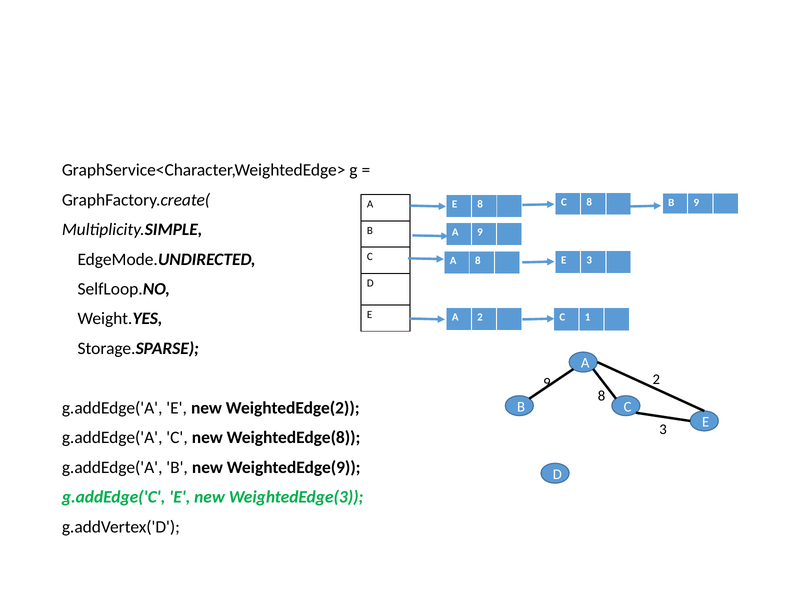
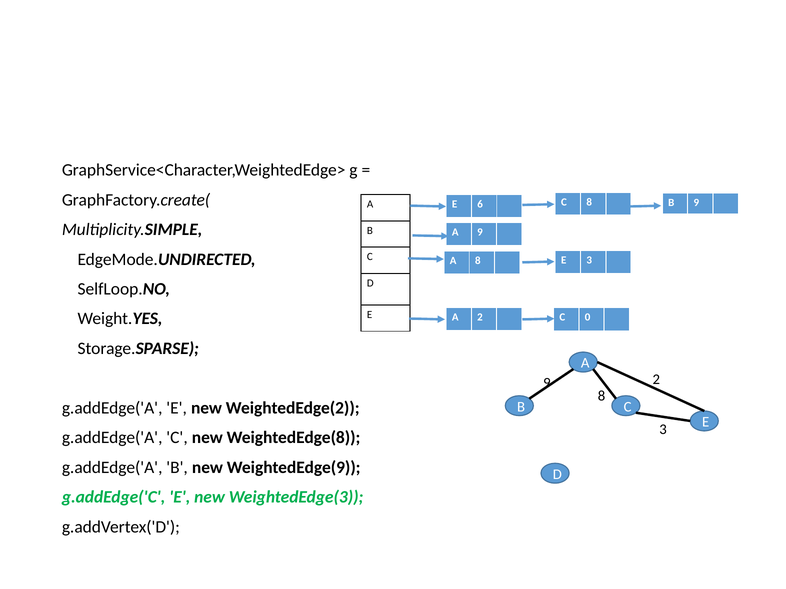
E 8: 8 -> 6
1: 1 -> 0
